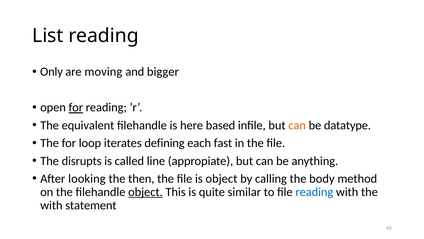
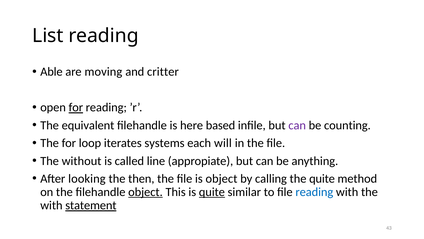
Only: Only -> Able
bigger: bigger -> critter
can at (297, 125) colour: orange -> purple
datatype: datatype -> counting
defining: defining -> systems
fast: fast -> will
disrupts: disrupts -> without
the body: body -> quite
quite at (212, 192) underline: none -> present
statement underline: none -> present
